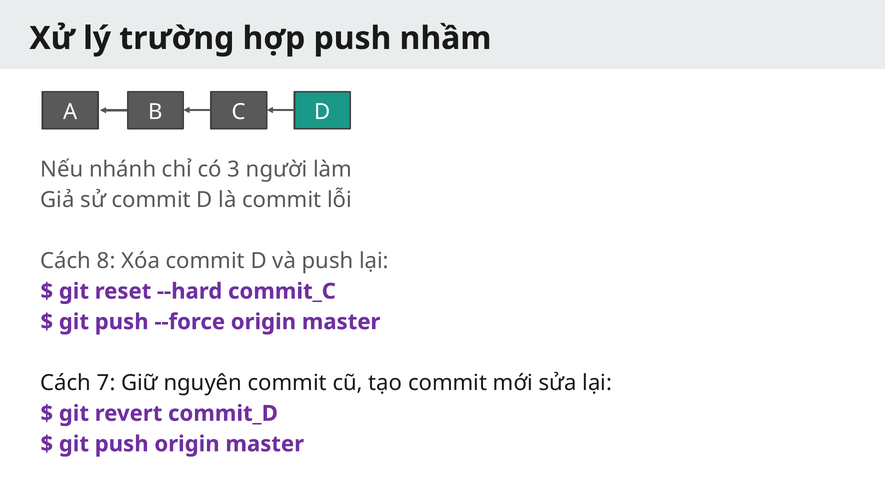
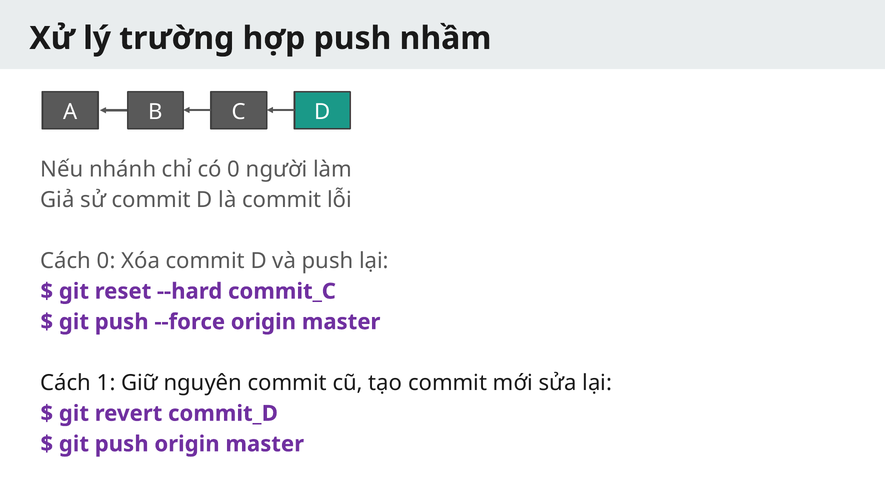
có 3: 3 -> 0
Cách 8: 8 -> 0
7: 7 -> 1
